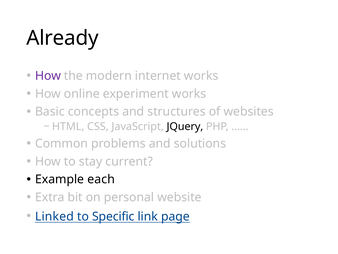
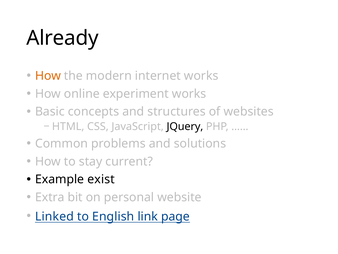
How at (48, 76) colour: purple -> orange
each: each -> exist
Specific: Specific -> English
